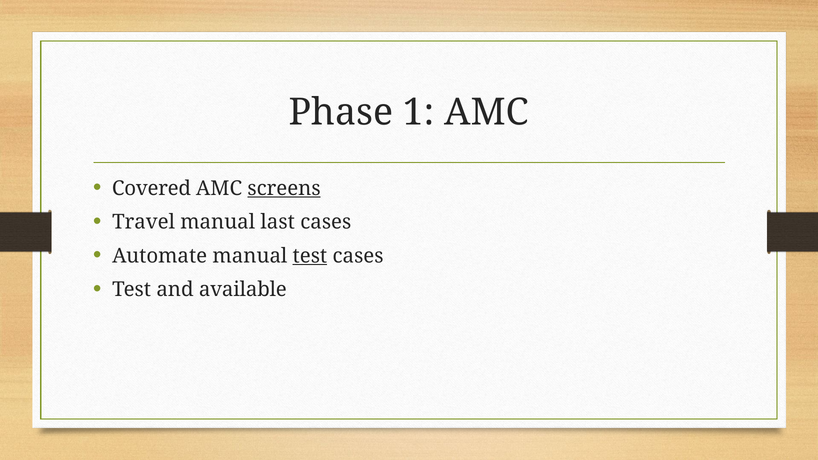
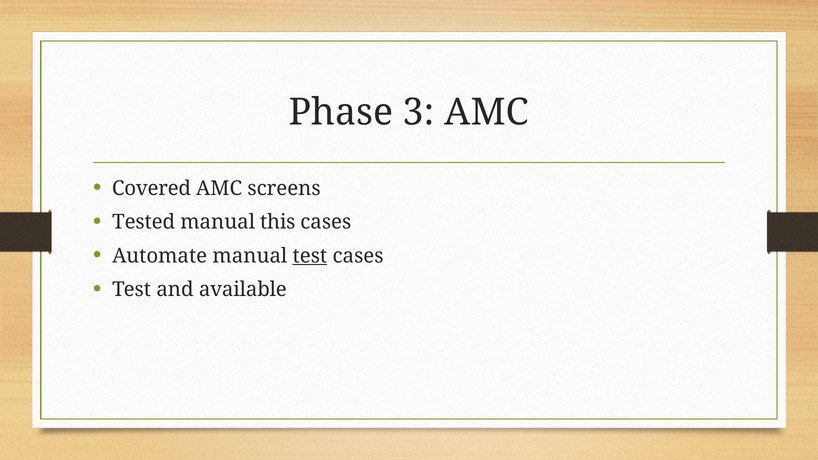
1: 1 -> 3
screens underline: present -> none
Travel: Travel -> Tested
last: last -> this
